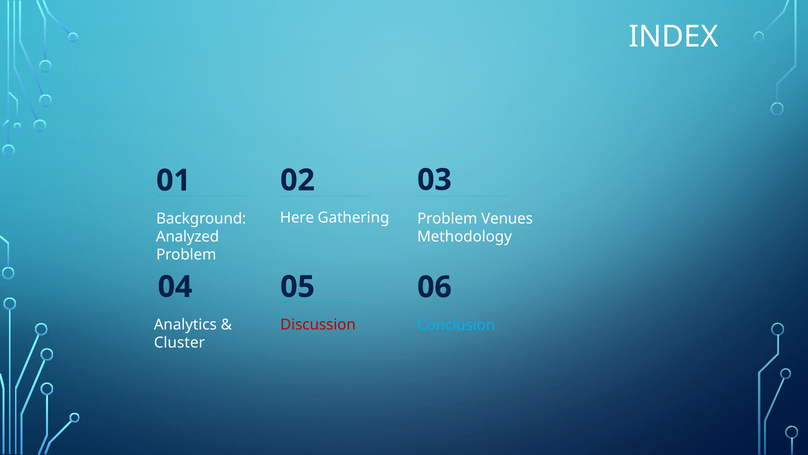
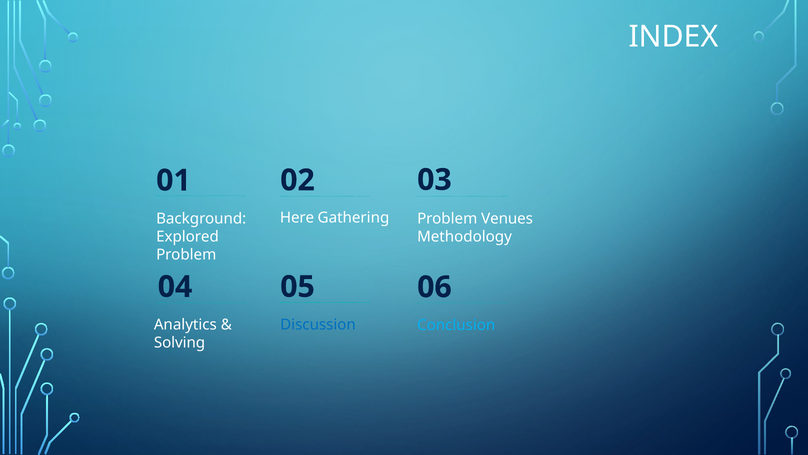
Analyzed: Analyzed -> Explored
Discussion colour: red -> blue
Cluster: Cluster -> Solving
